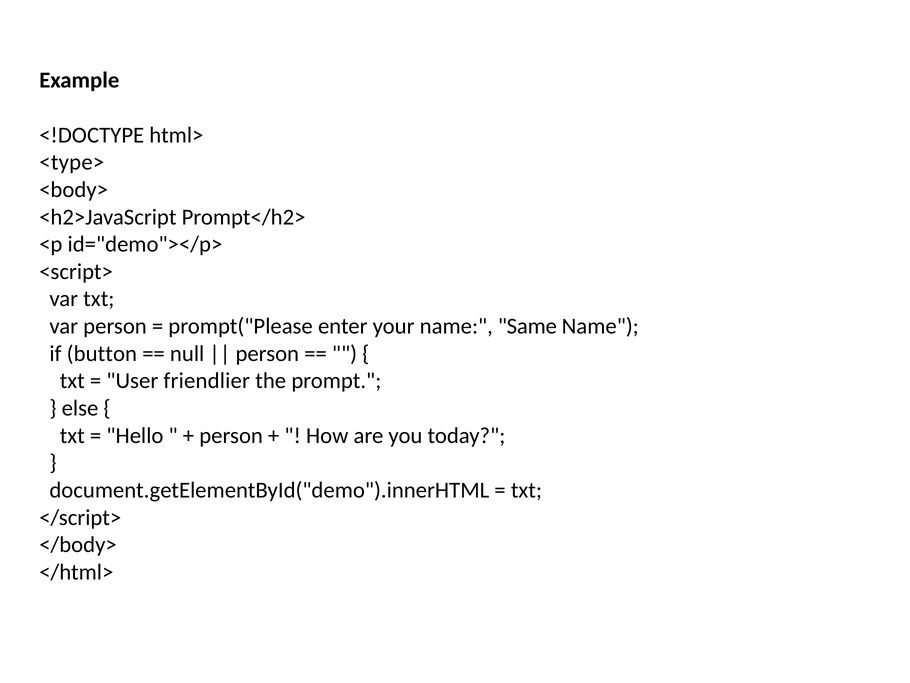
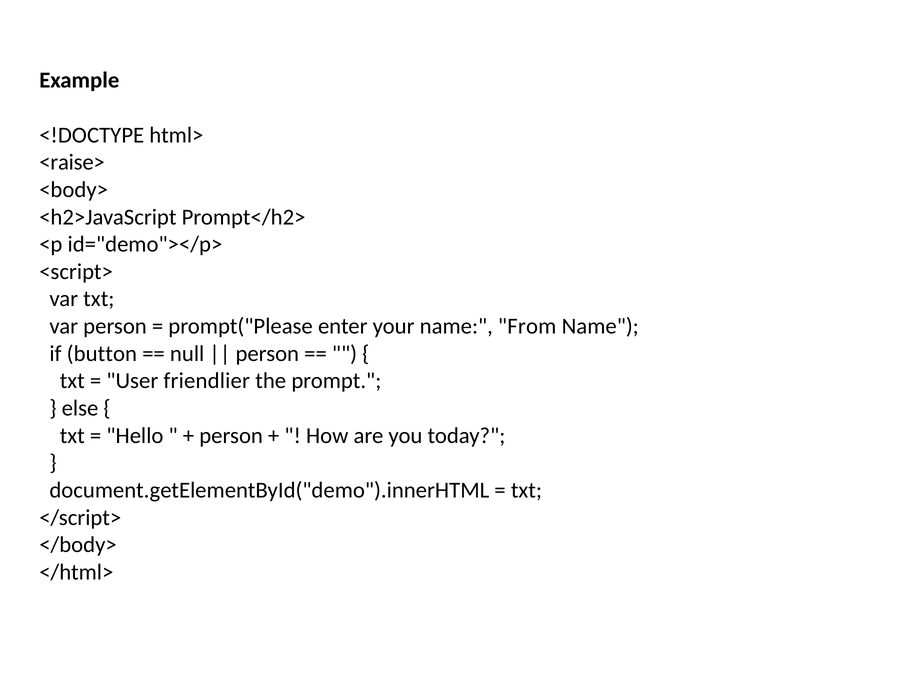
<type>: <type> -> <raise>
Same: Same -> From
